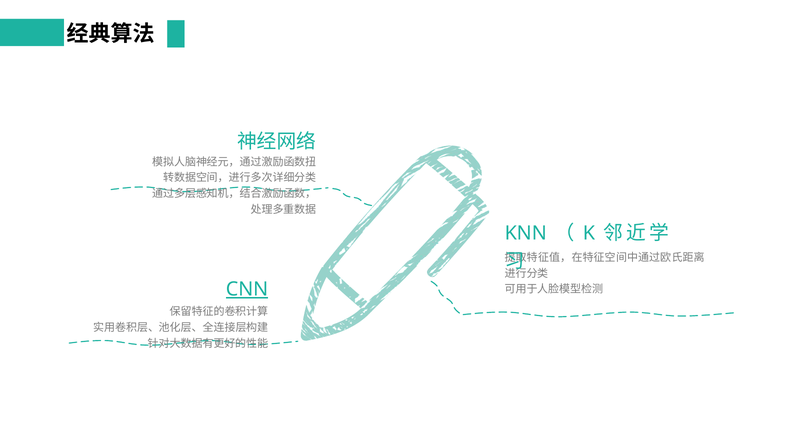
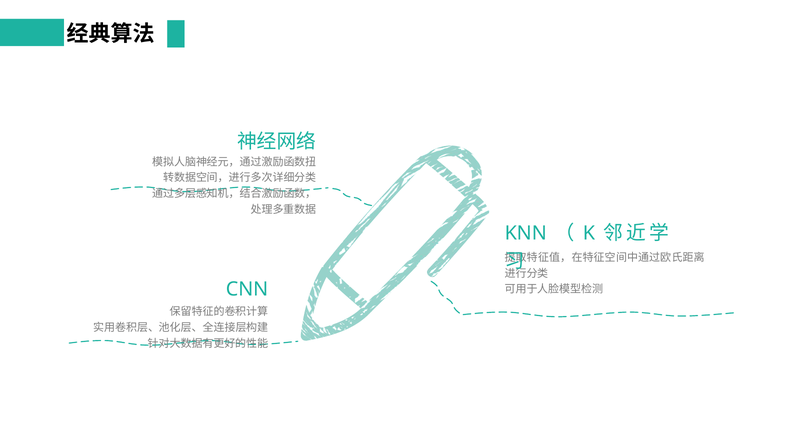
CNN underline: present -> none
